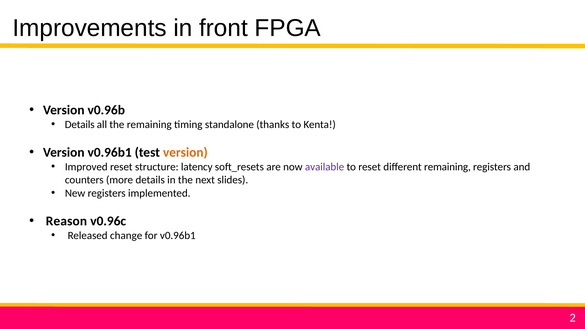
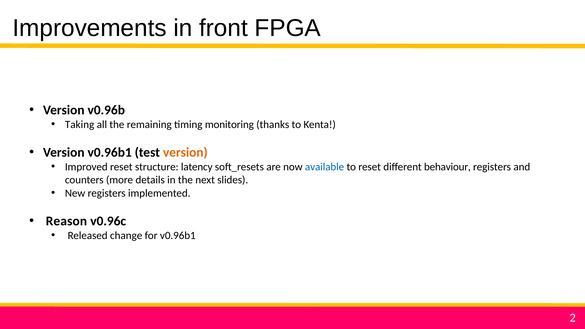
Details at (80, 124): Details -> Taking
standalone: standalone -> monitoring
available colour: purple -> blue
different remaining: remaining -> behaviour
